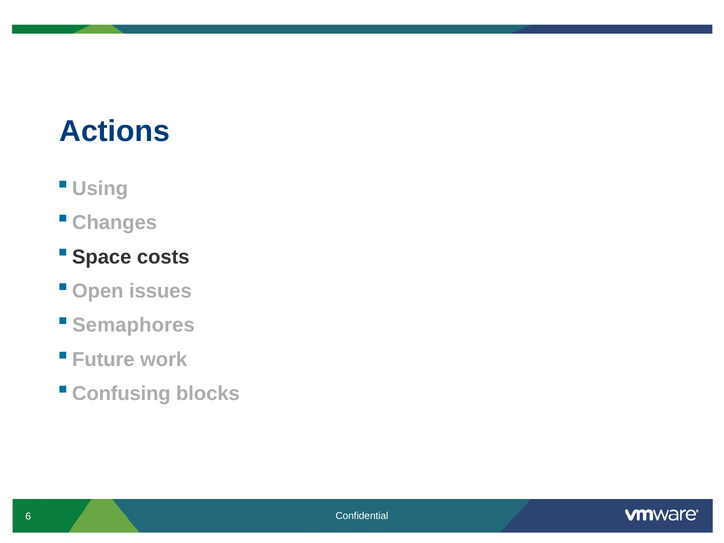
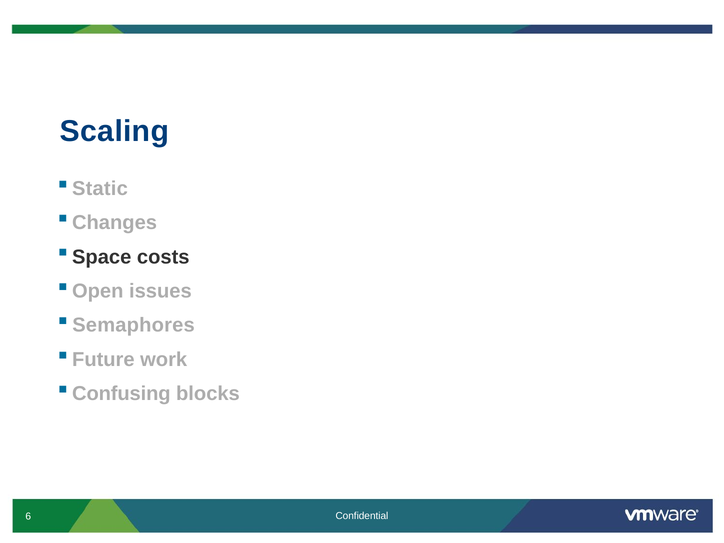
Actions: Actions -> Scaling
Using: Using -> Static
